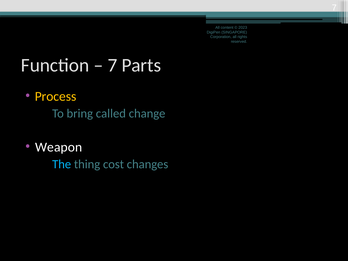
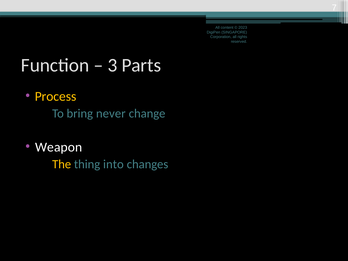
7 at (112, 65): 7 -> 3
called: called -> never
The colour: light blue -> yellow
cost: cost -> into
